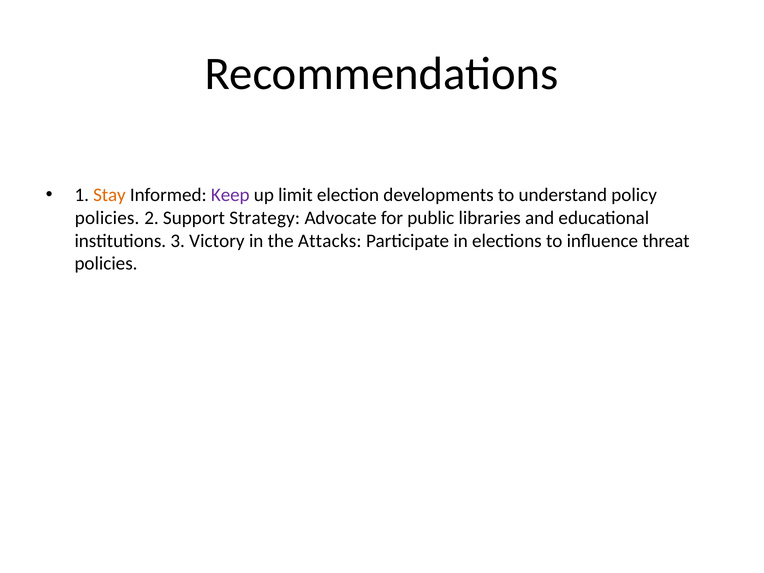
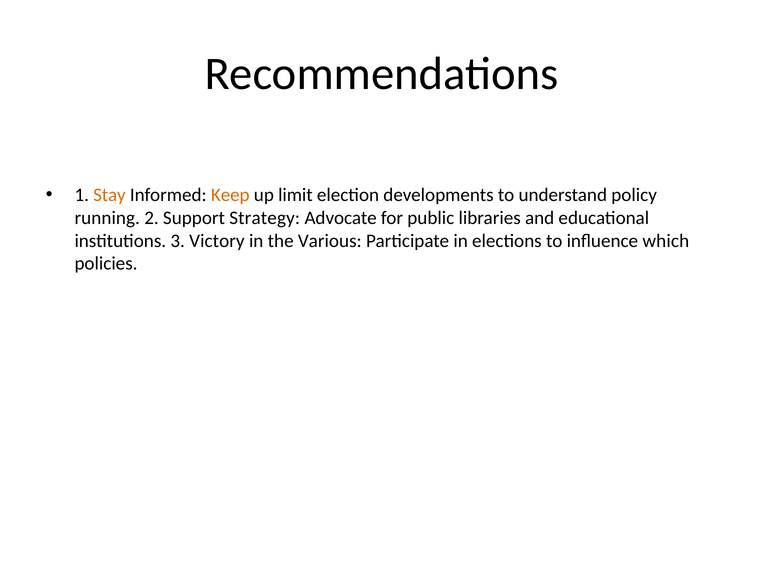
Keep colour: purple -> orange
policies at (107, 218): policies -> running
Attacks: Attacks -> Various
threat: threat -> which
